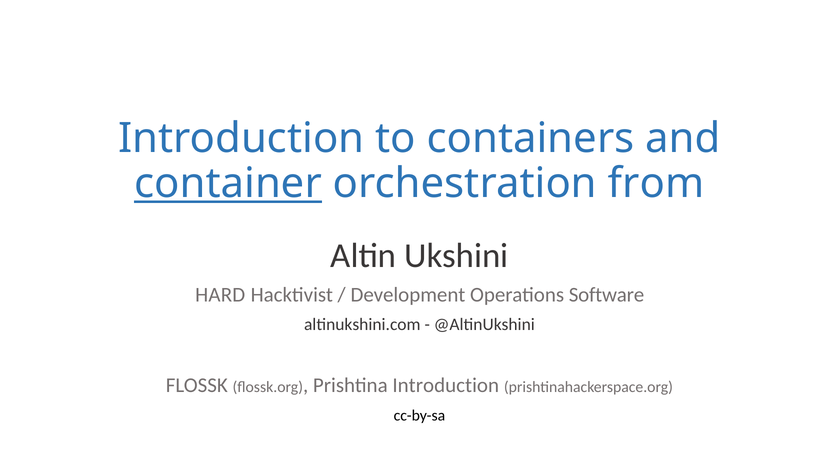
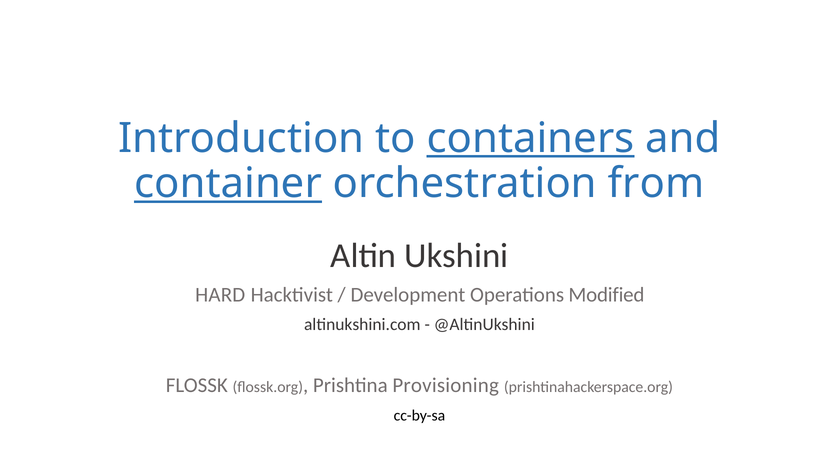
containers underline: none -> present
Software: Software -> Modified
Prishtina Introduction: Introduction -> Provisioning
